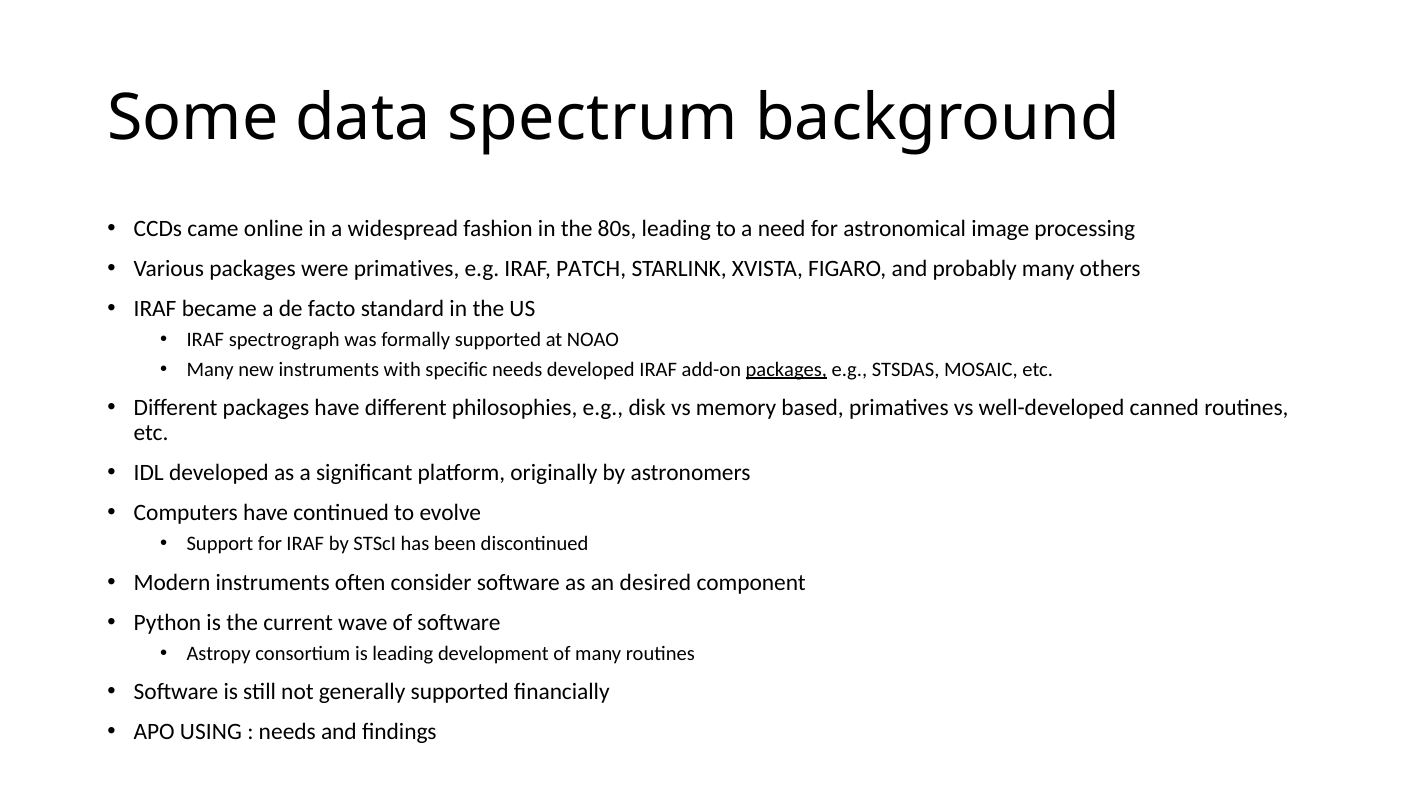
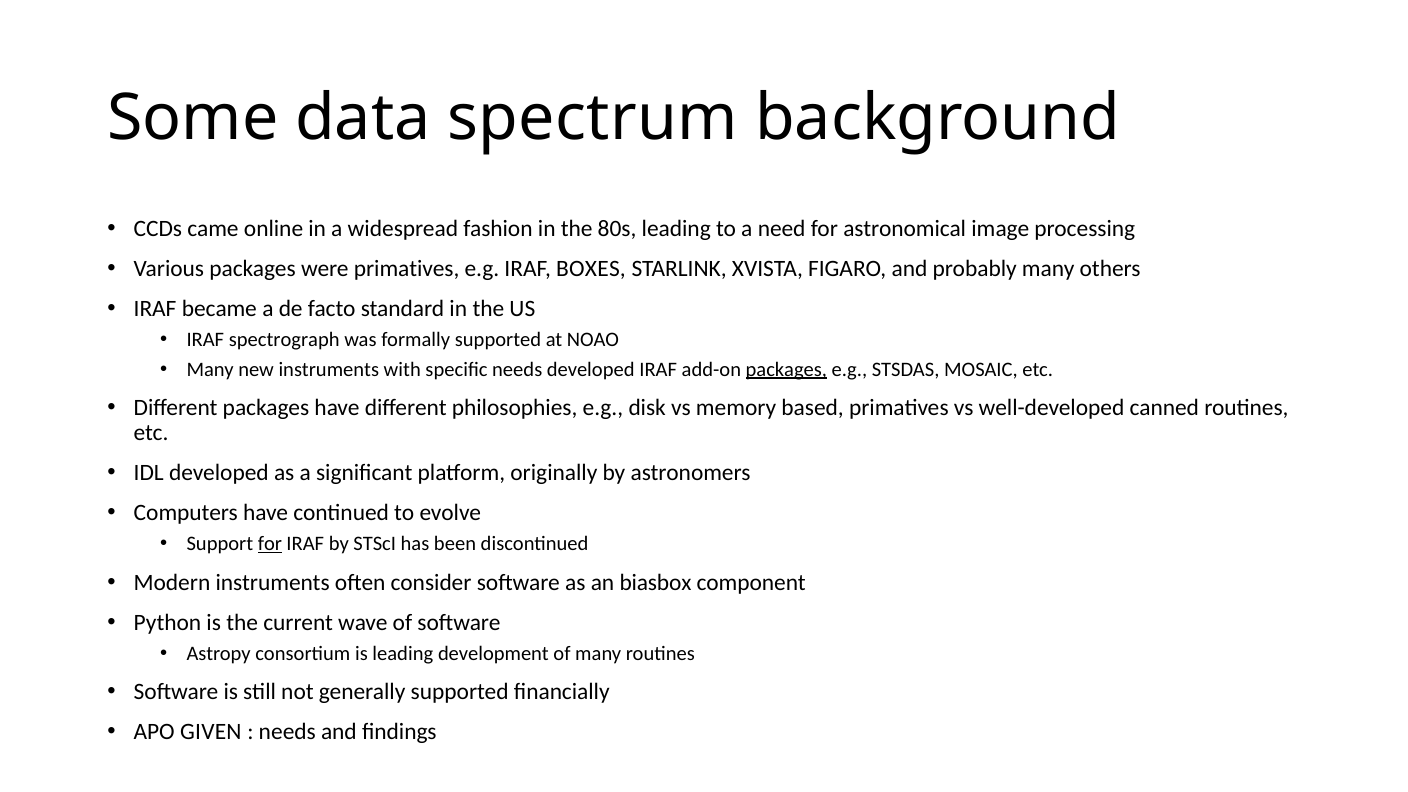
PATCH: PATCH -> BOXES
for at (270, 544) underline: none -> present
desired: desired -> biasbox
USING: USING -> GIVEN
